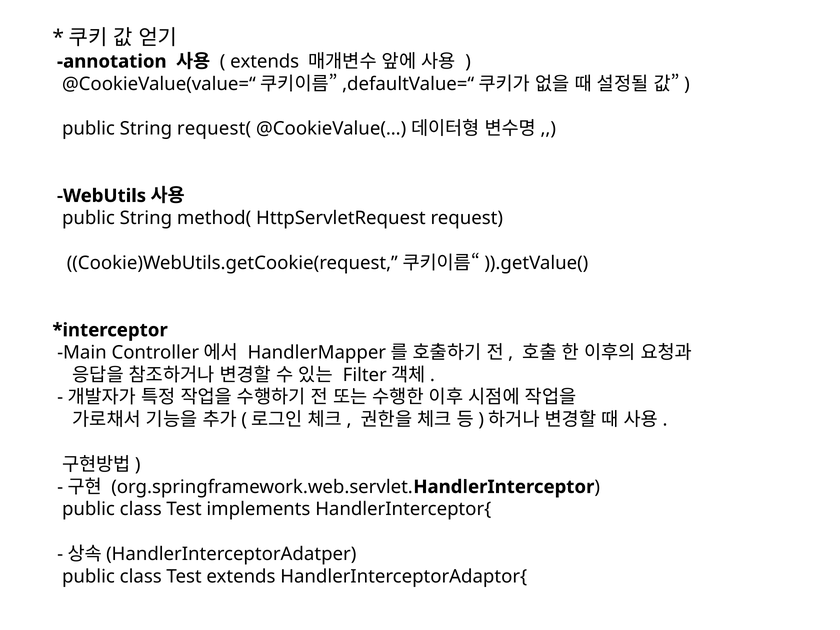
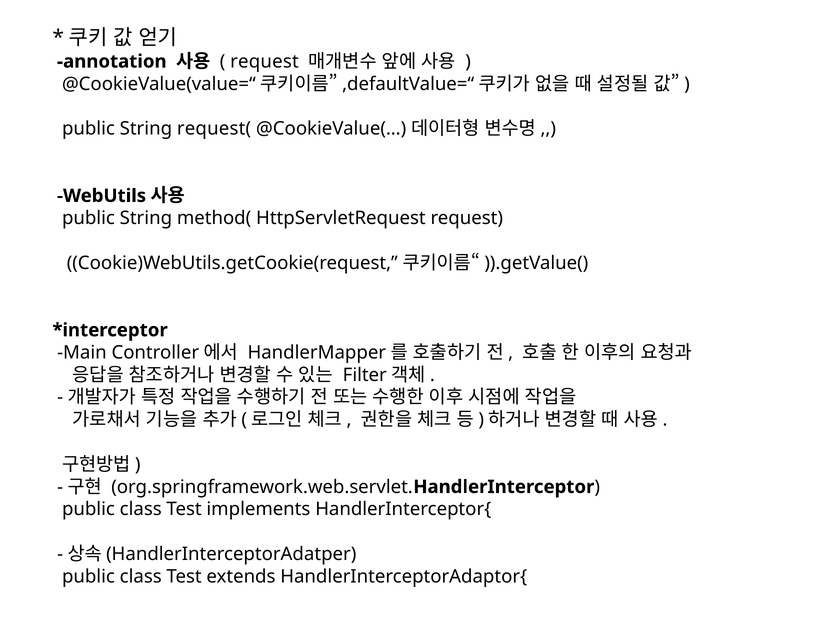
extends at (265, 61): extends -> request
